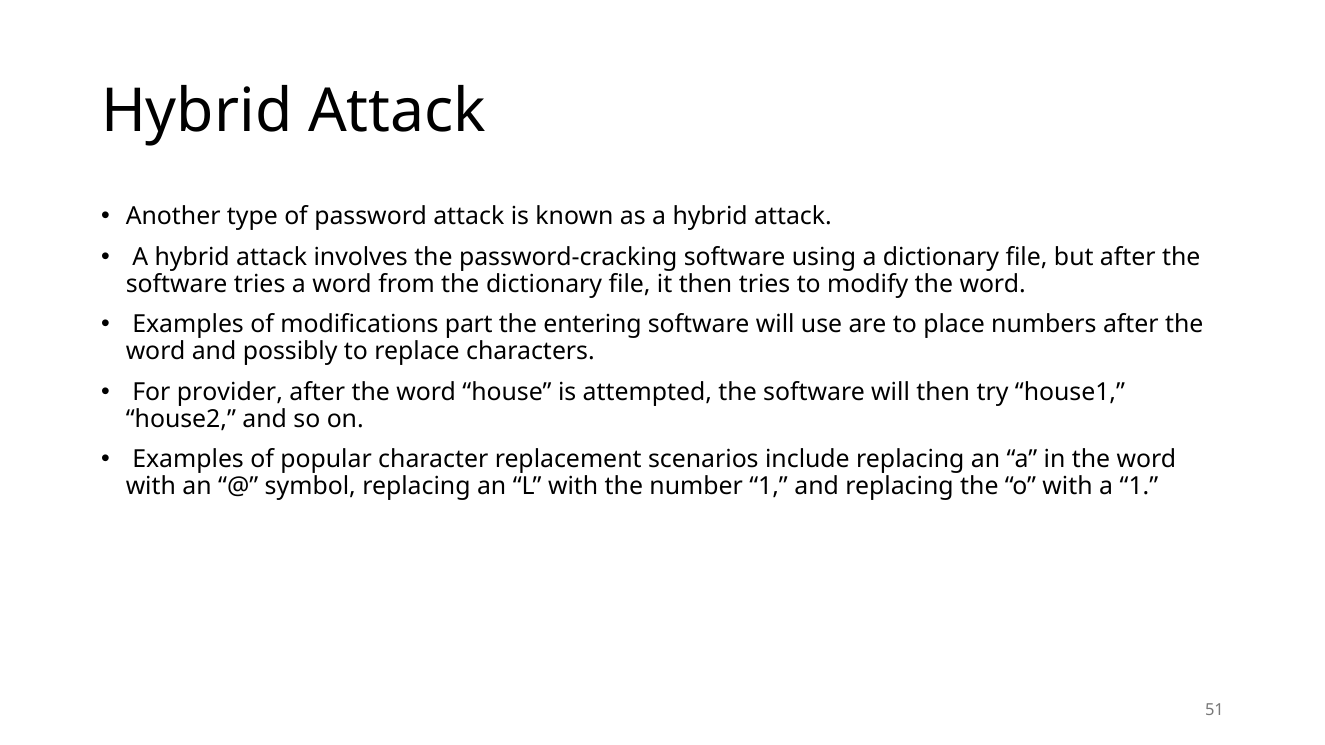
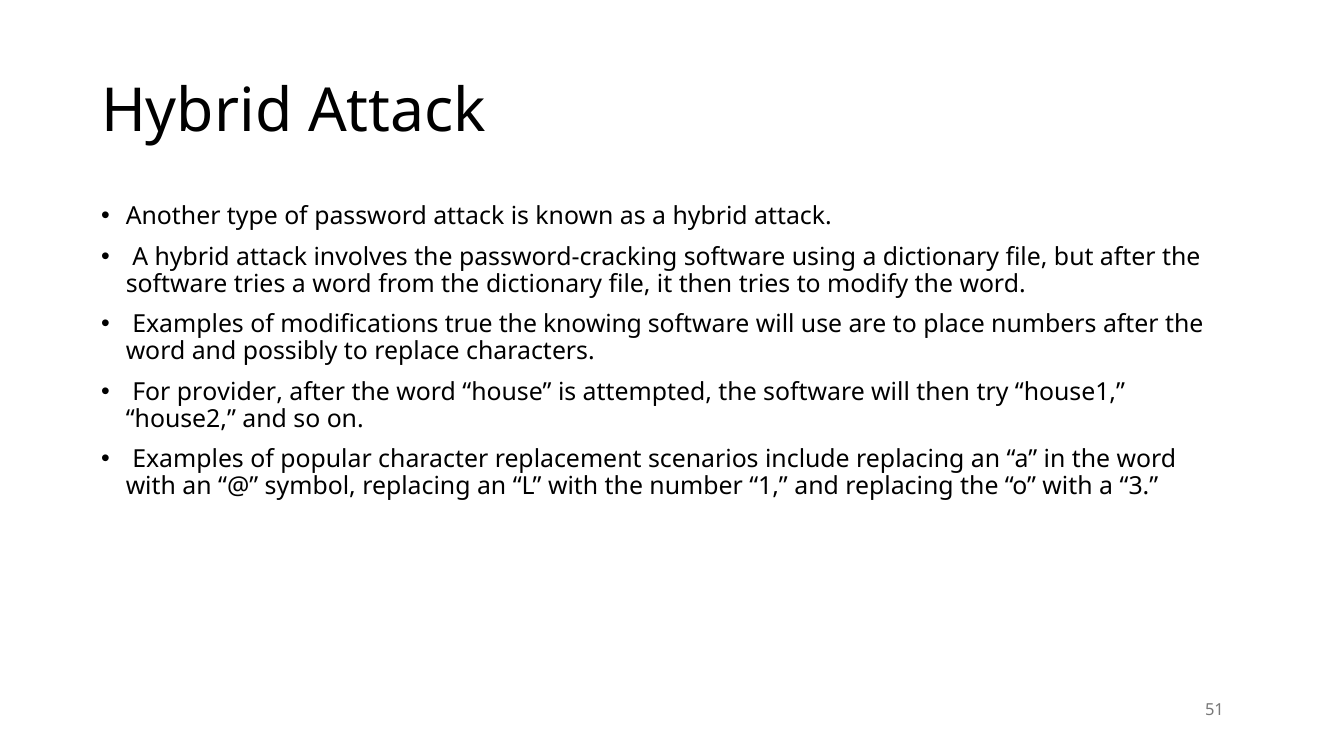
part: part -> true
entering: entering -> knowing
a 1: 1 -> 3
